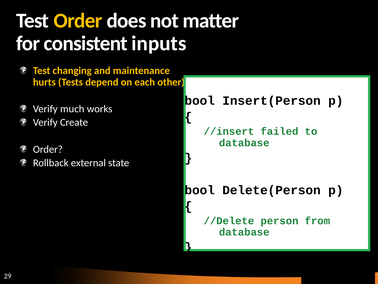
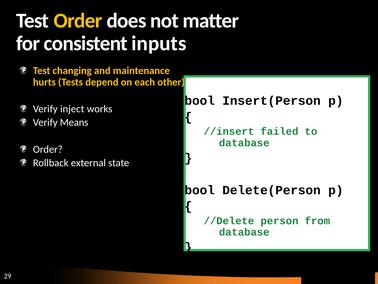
much: much -> inject
Create: Create -> Means
